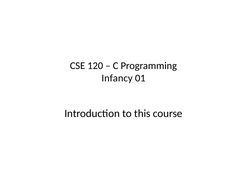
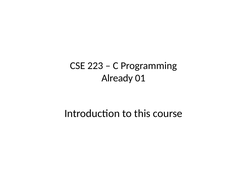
120: 120 -> 223
Infancy: Infancy -> Already
